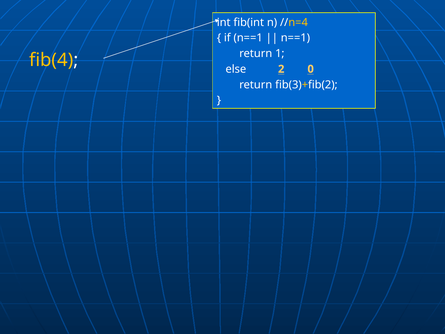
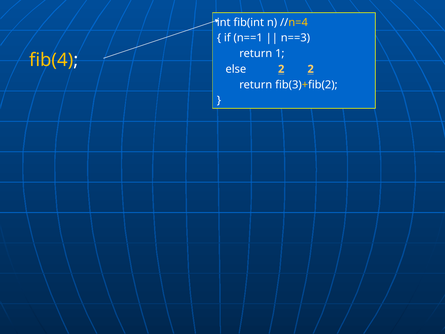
n==1 at (295, 38): n==1 -> n==3
2 0: 0 -> 2
